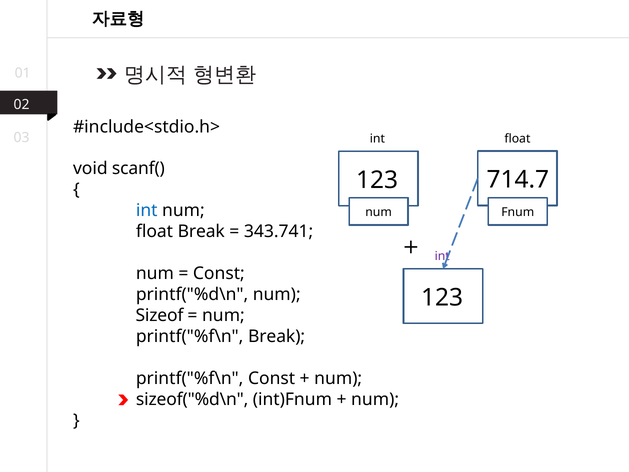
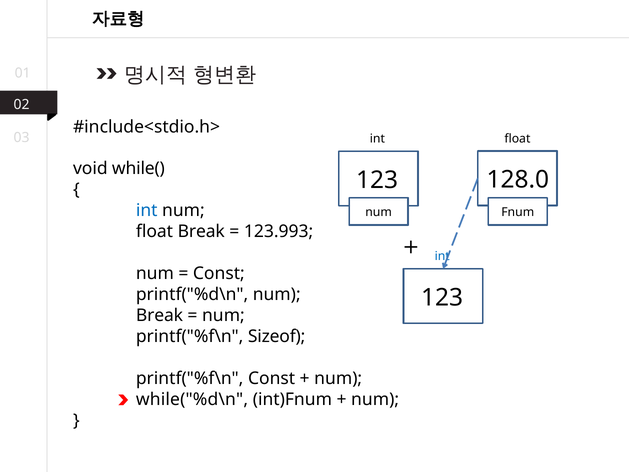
scanf(: scanf( -> while(
714.7: 714.7 -> 128.0
343.741: 343.741 -> 123.993
int at (442, 256) colour: purple -> blue
Sizeof at (160, 315): Sizeof -> Break
printf("%f\n Break: Break -> Sizeof
sizeof("%d\n: sizeof("%d\n -> while("%d\n
